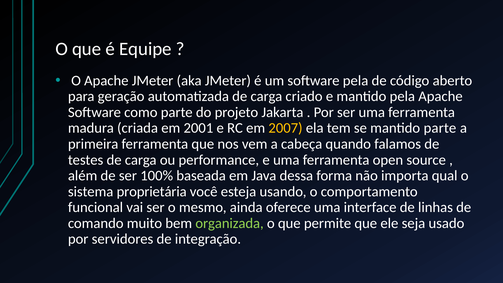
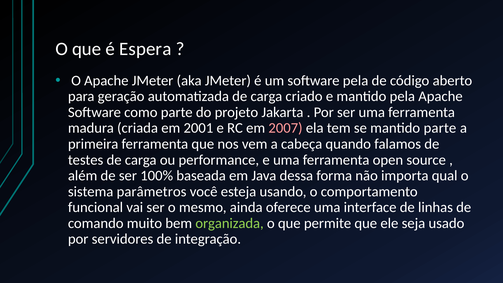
Equipe: Equipe -> Espera
2007 colour: yellow -> pink
proprietária: proprietária -> parâmetros
